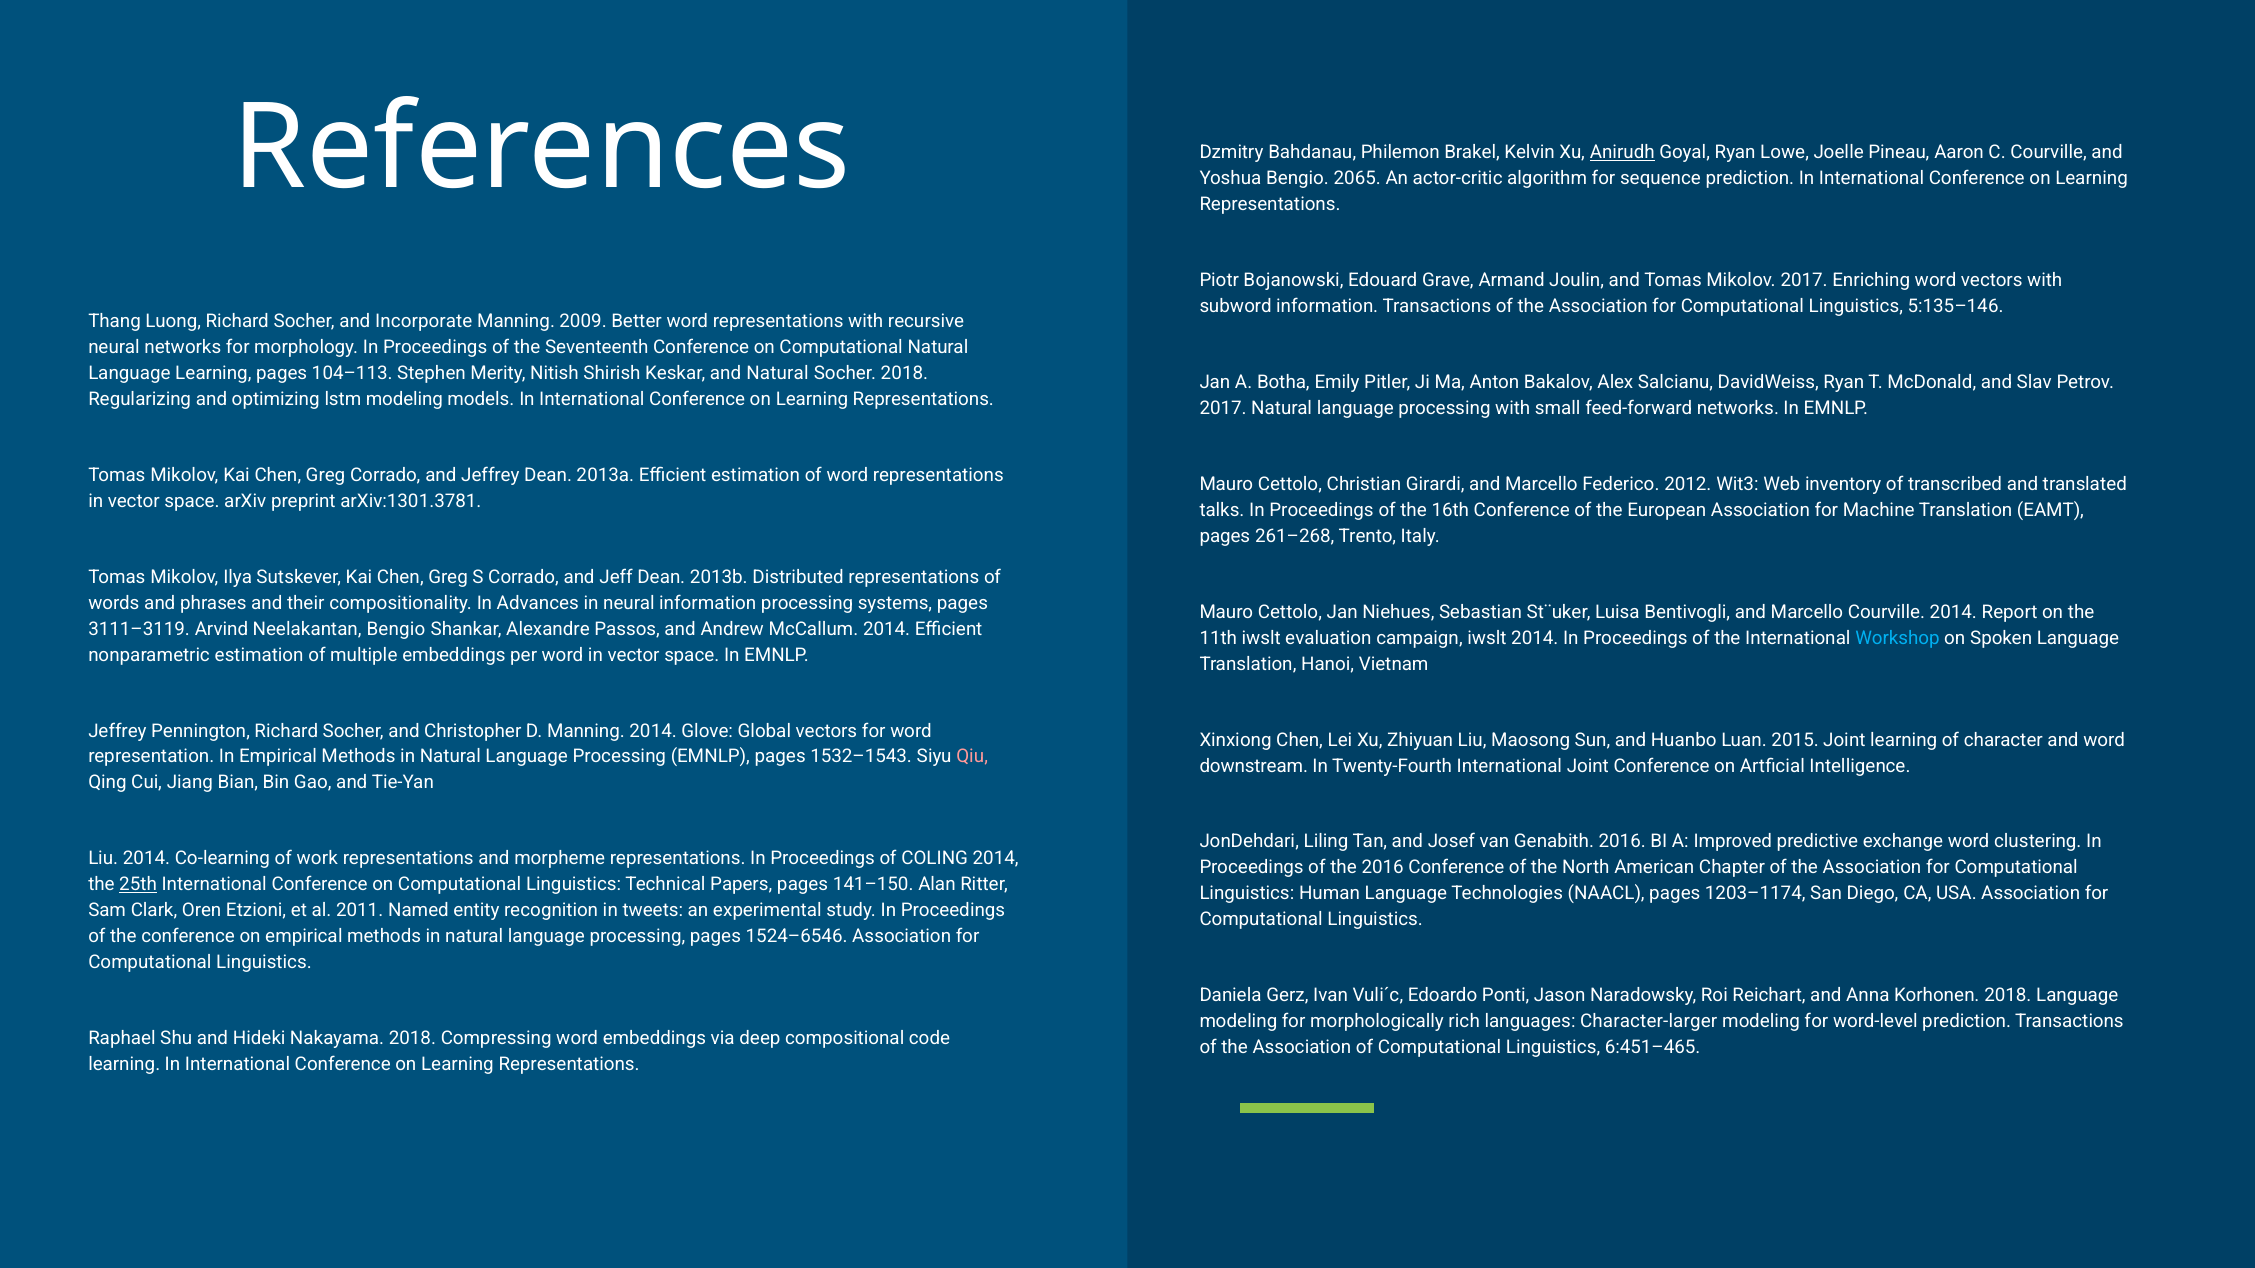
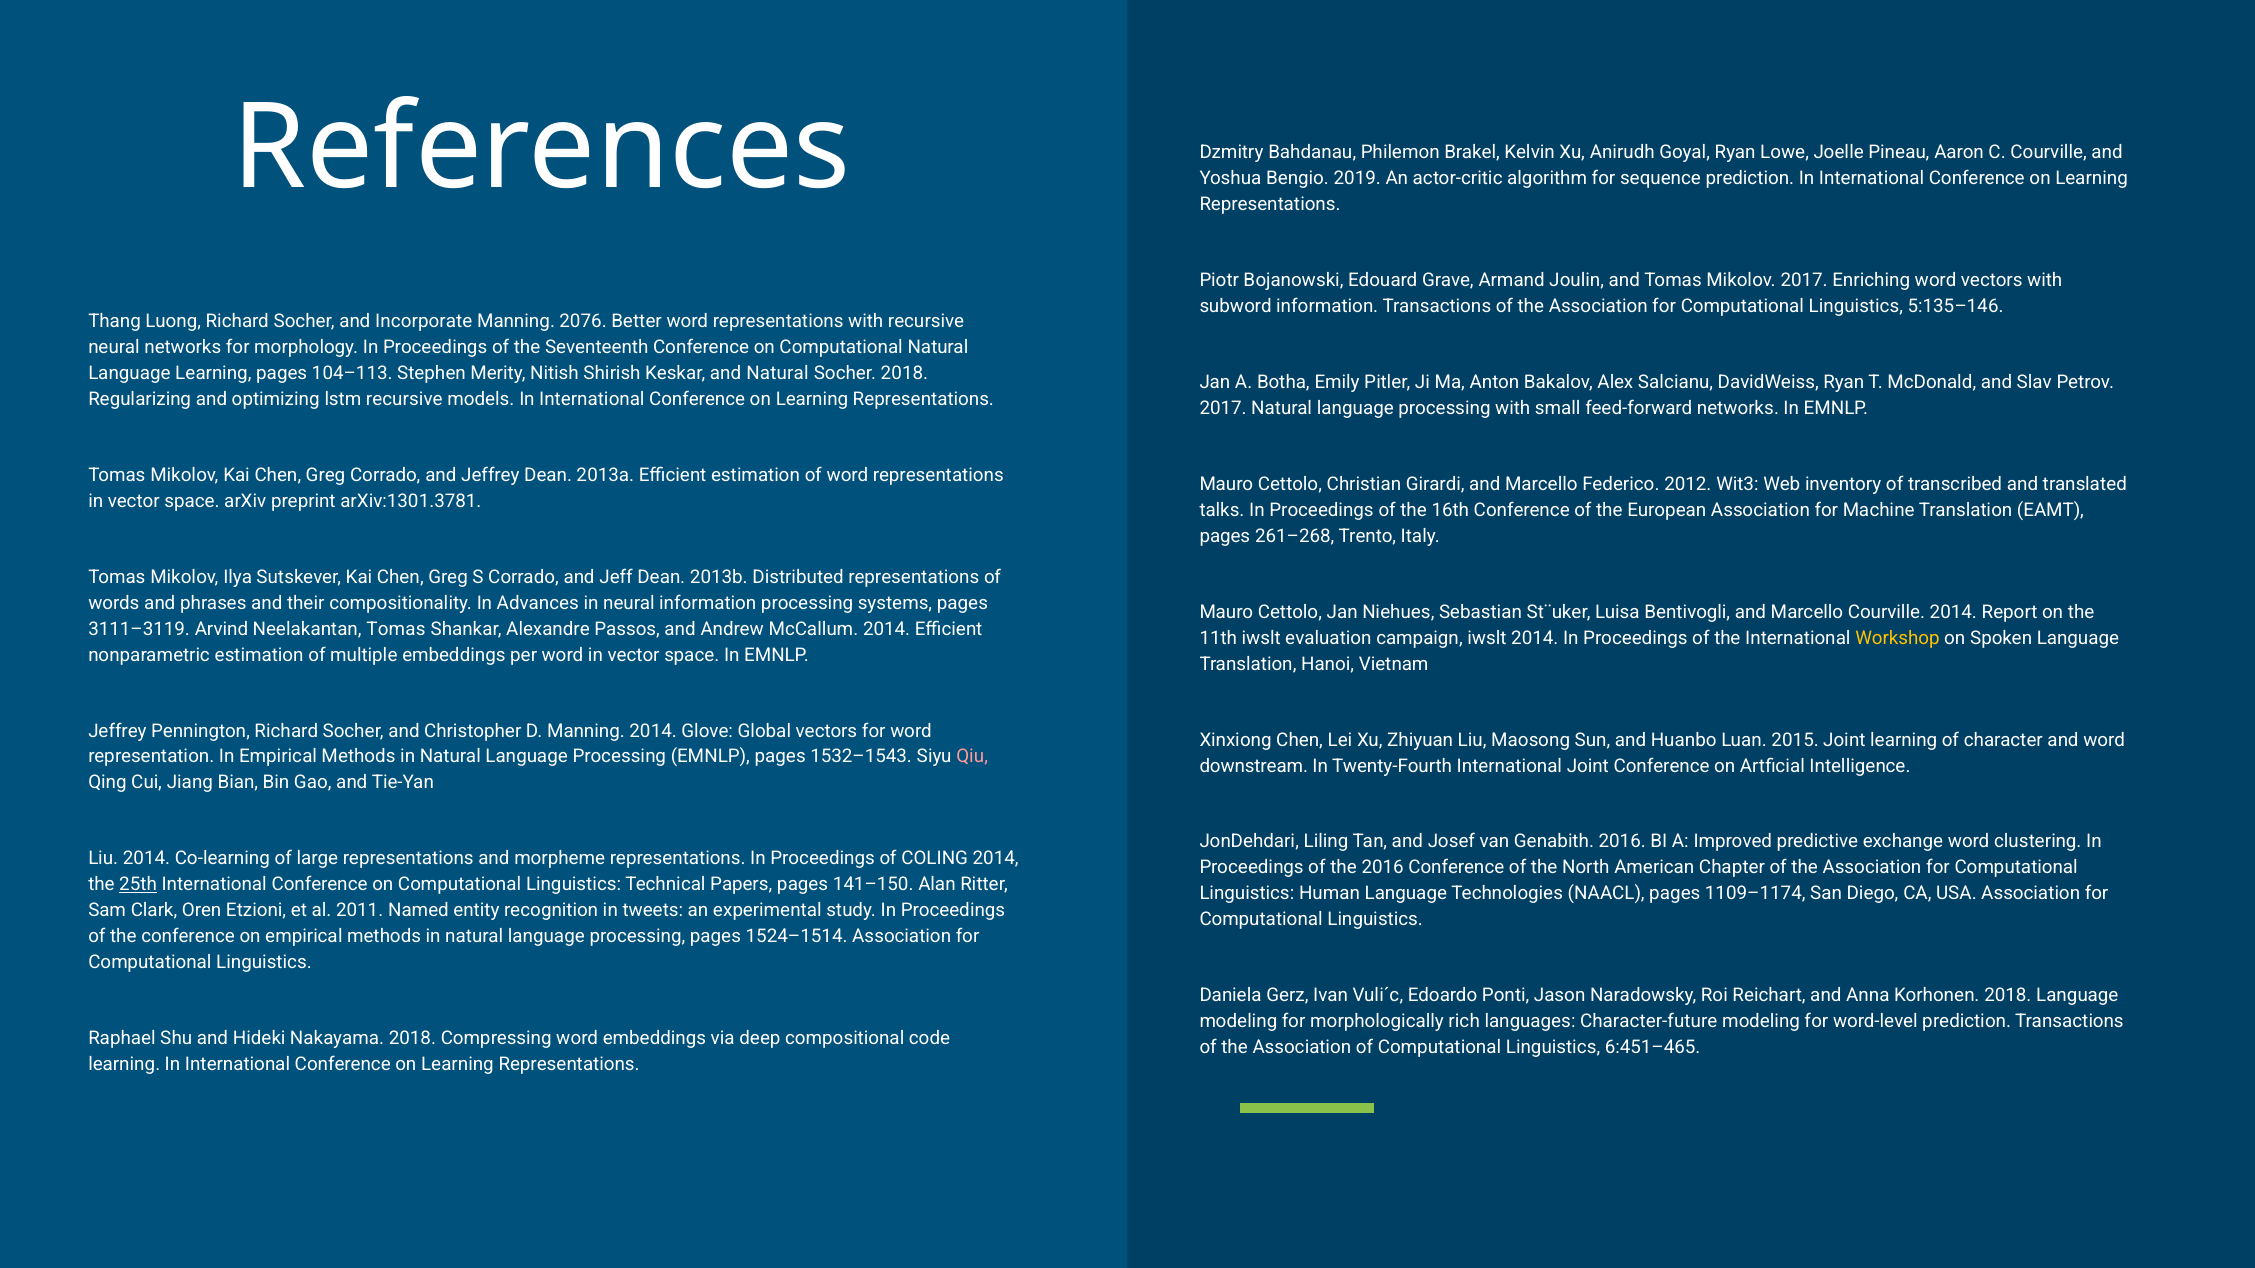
Anirudh underline: present -> none
2065: 2065 -> 2019
2009: 2009 -> 2076
lstm modeling: modeling -> recursive
Neelakantan Bengio: Bengio -> Tomas
Workshop colour: light blue -> yellow
work: work -> large
1203–1174: 1203–1174 -> 1109–1174
1524–6546: 1524–6546 -> 1524–1514
Character-larger: Character-larger -> Character-future
